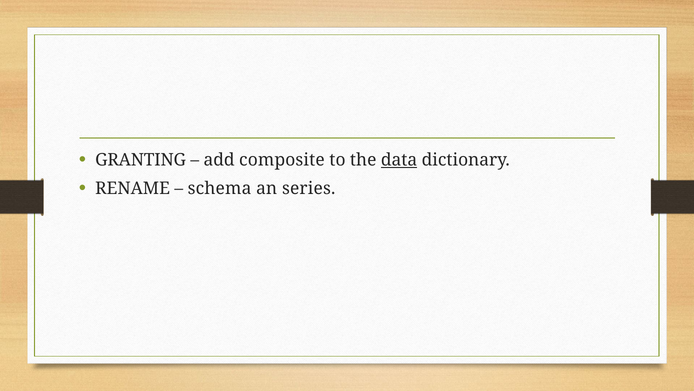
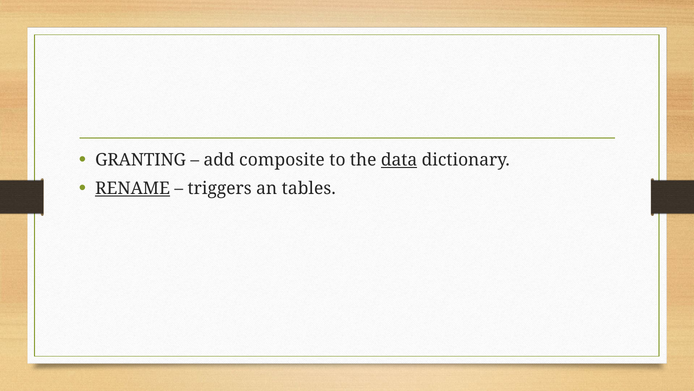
RENAME underline: none -> present
schema: schema -> triggers
series: series -> tables
